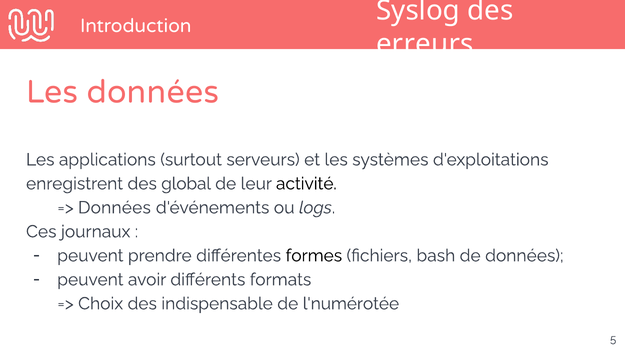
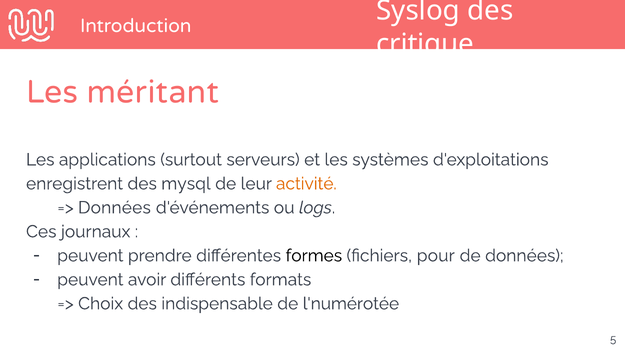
erreurs: erreurs -> critique
Les données: données -> méritant
global: global -> mysql
activité colour: black -> orange
bash: bash -> pour
